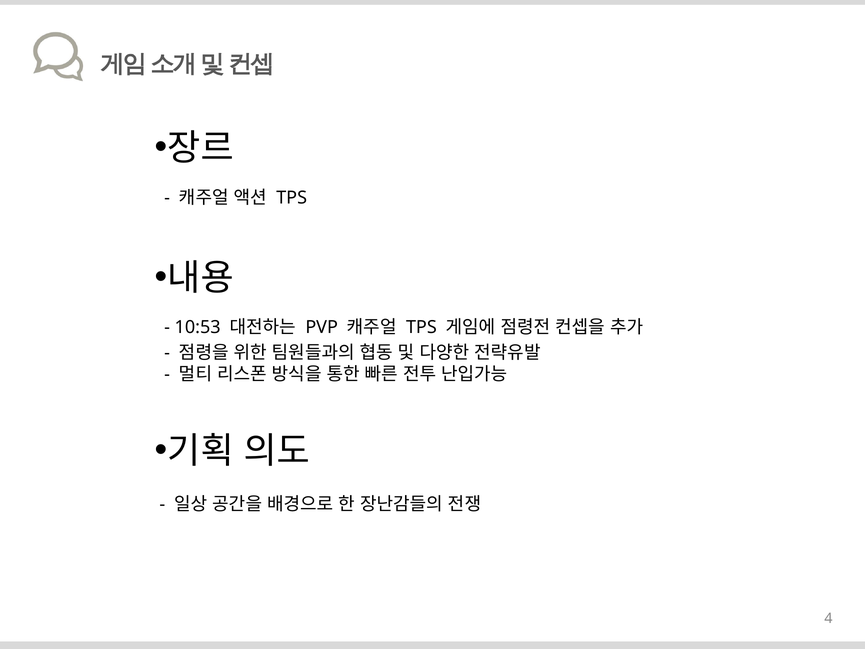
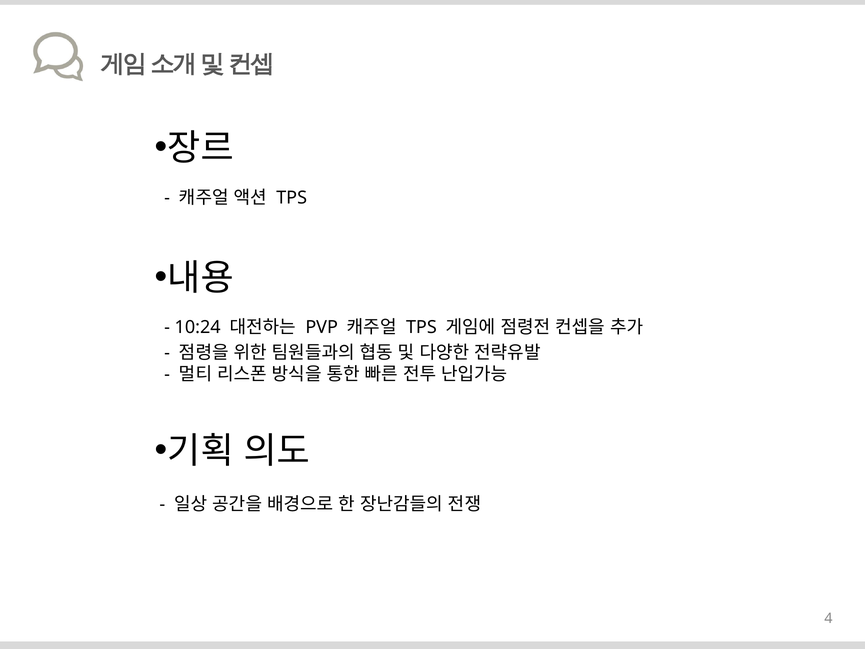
10:53: 10:53 -> 10:24
